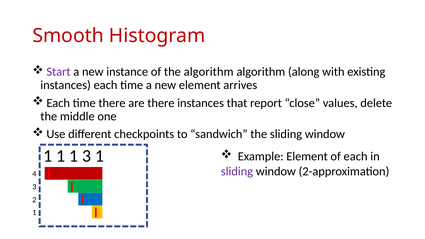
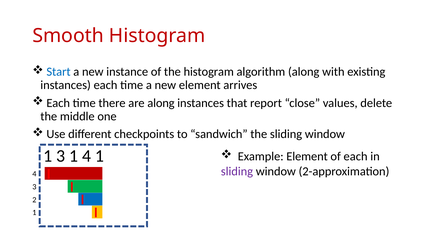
Start colour: purple -> blue
the algorithm: algorithm -> histogram
are there: there -> along
1 at (61, 156): 1 -> 3
3 at (86, 156): 3 -> 4
